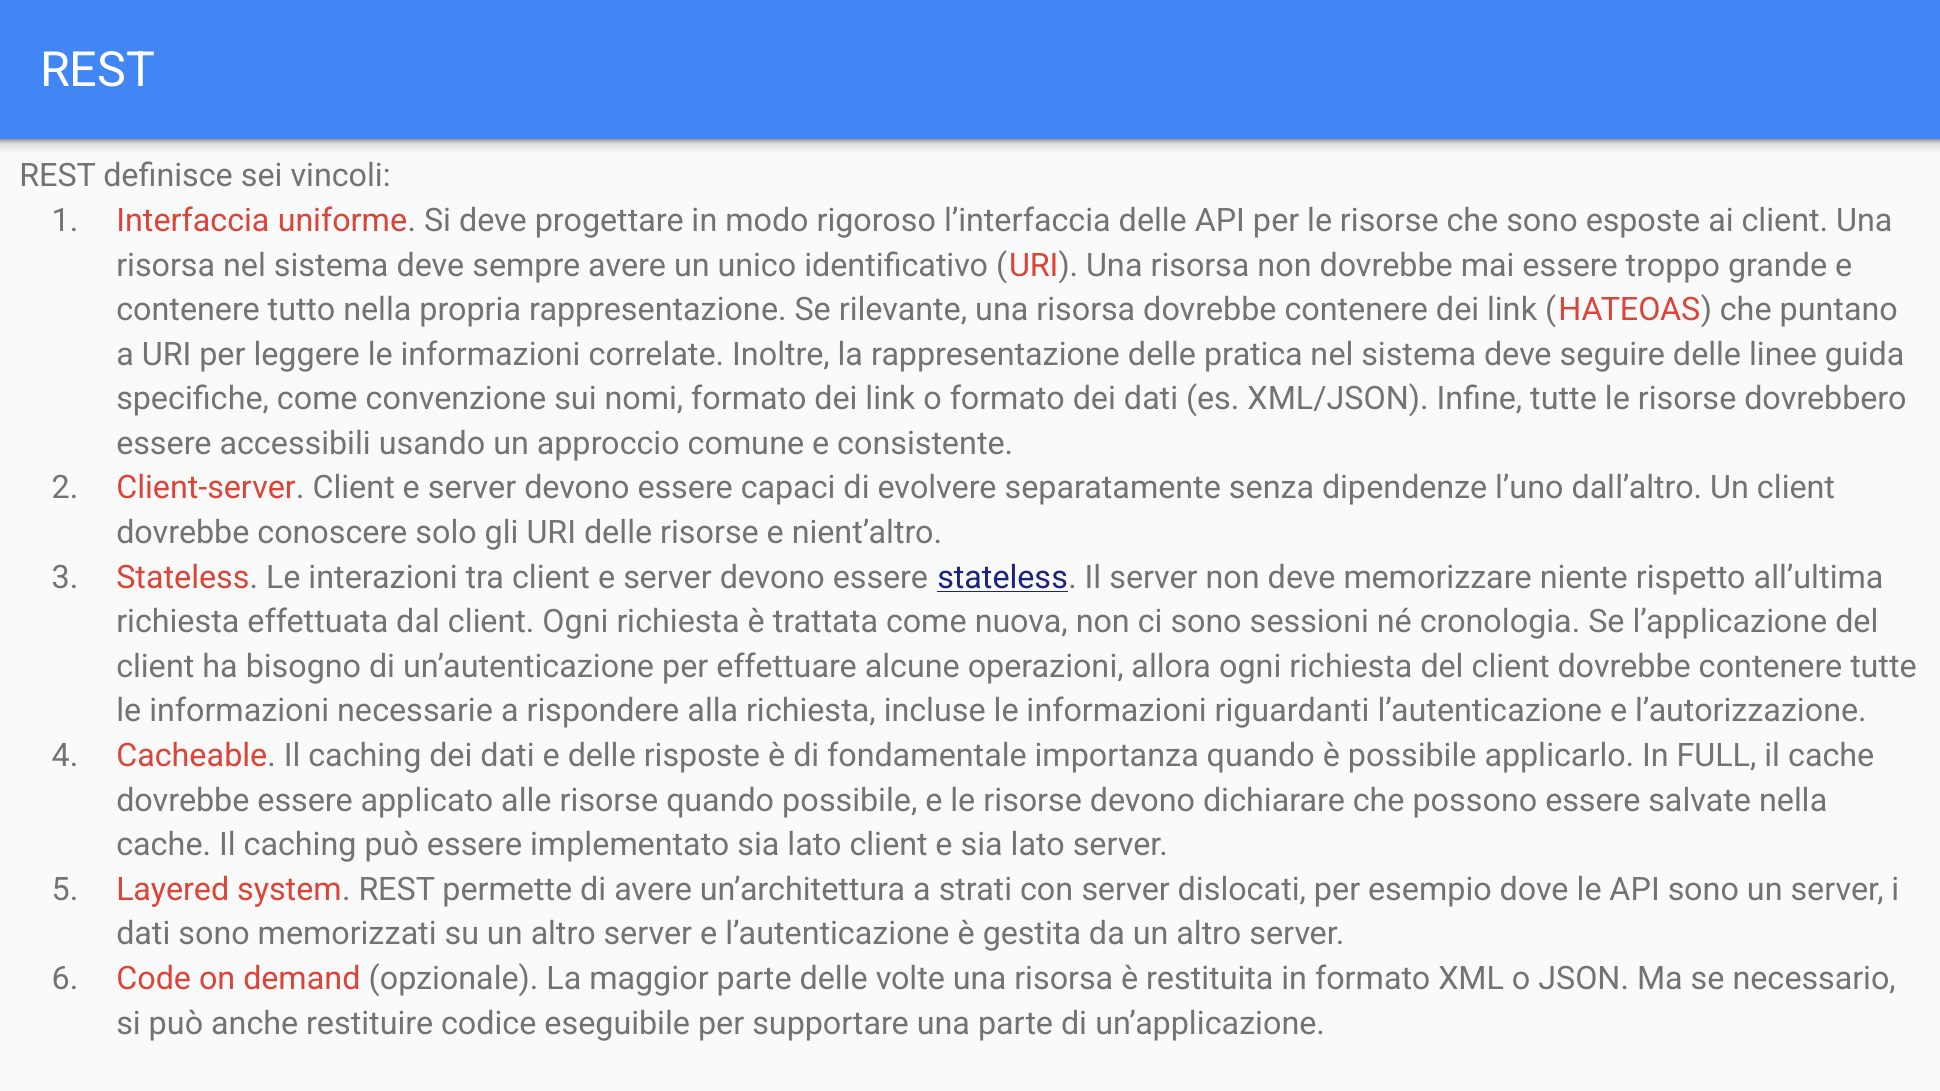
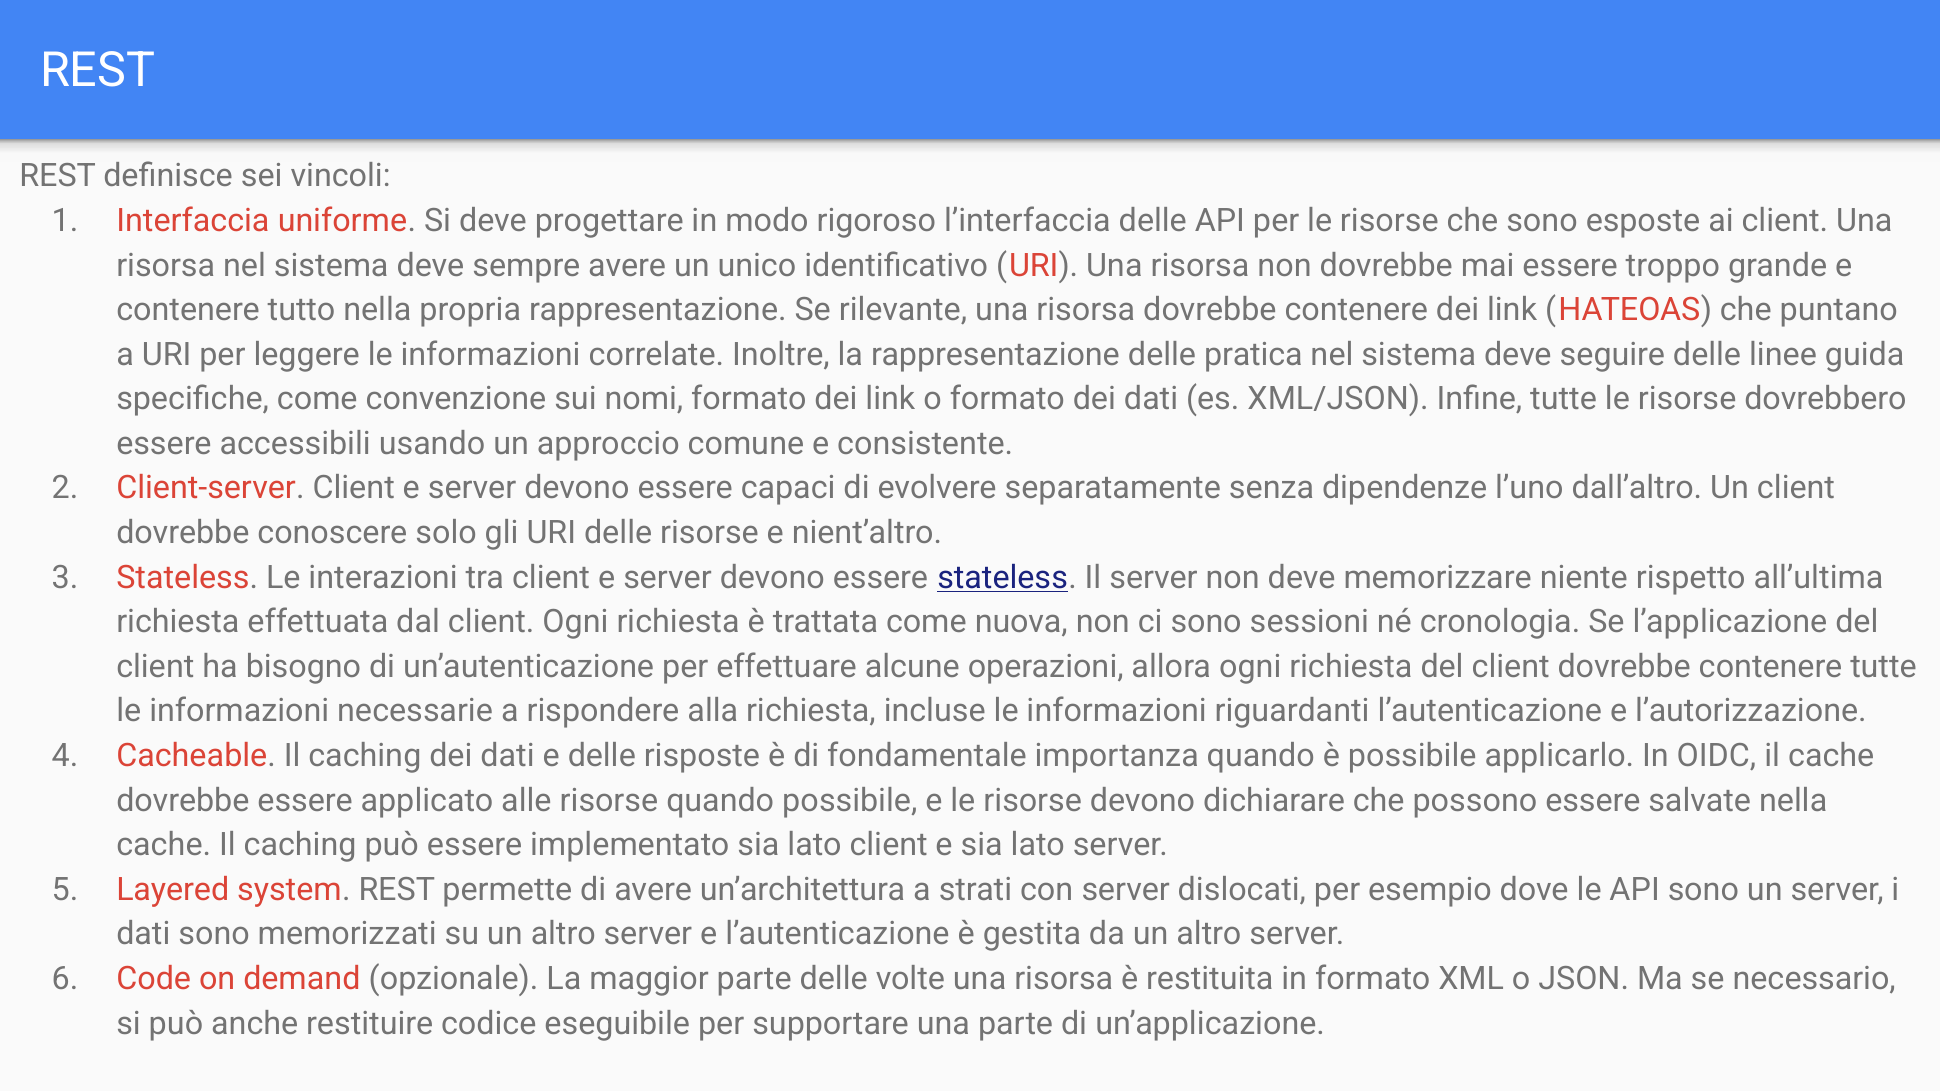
FULL: FULL -> OIDC
